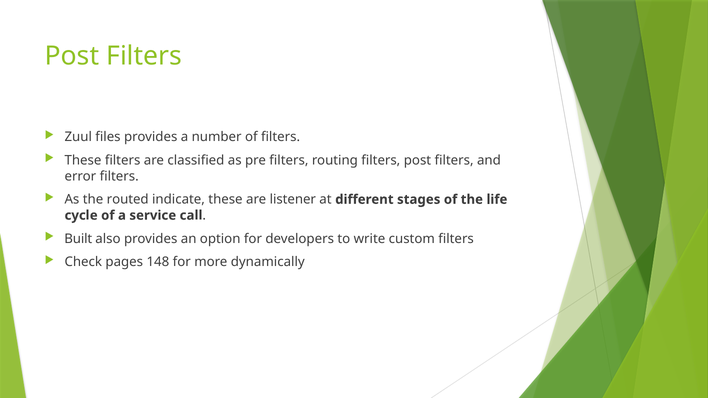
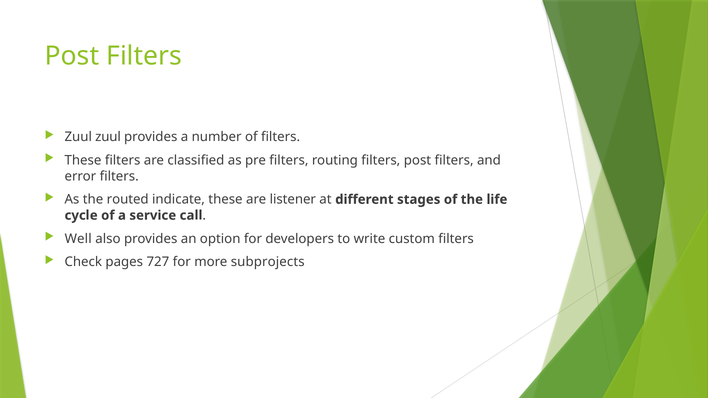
Zuul files: files -> zuul
Built: Built -> Well
148: 148 -> 727
dynamically: dynamically -> subprojects
